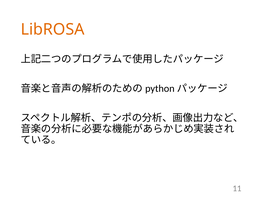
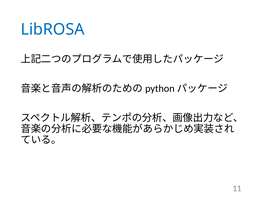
LibROSA colour: orange -> blue
